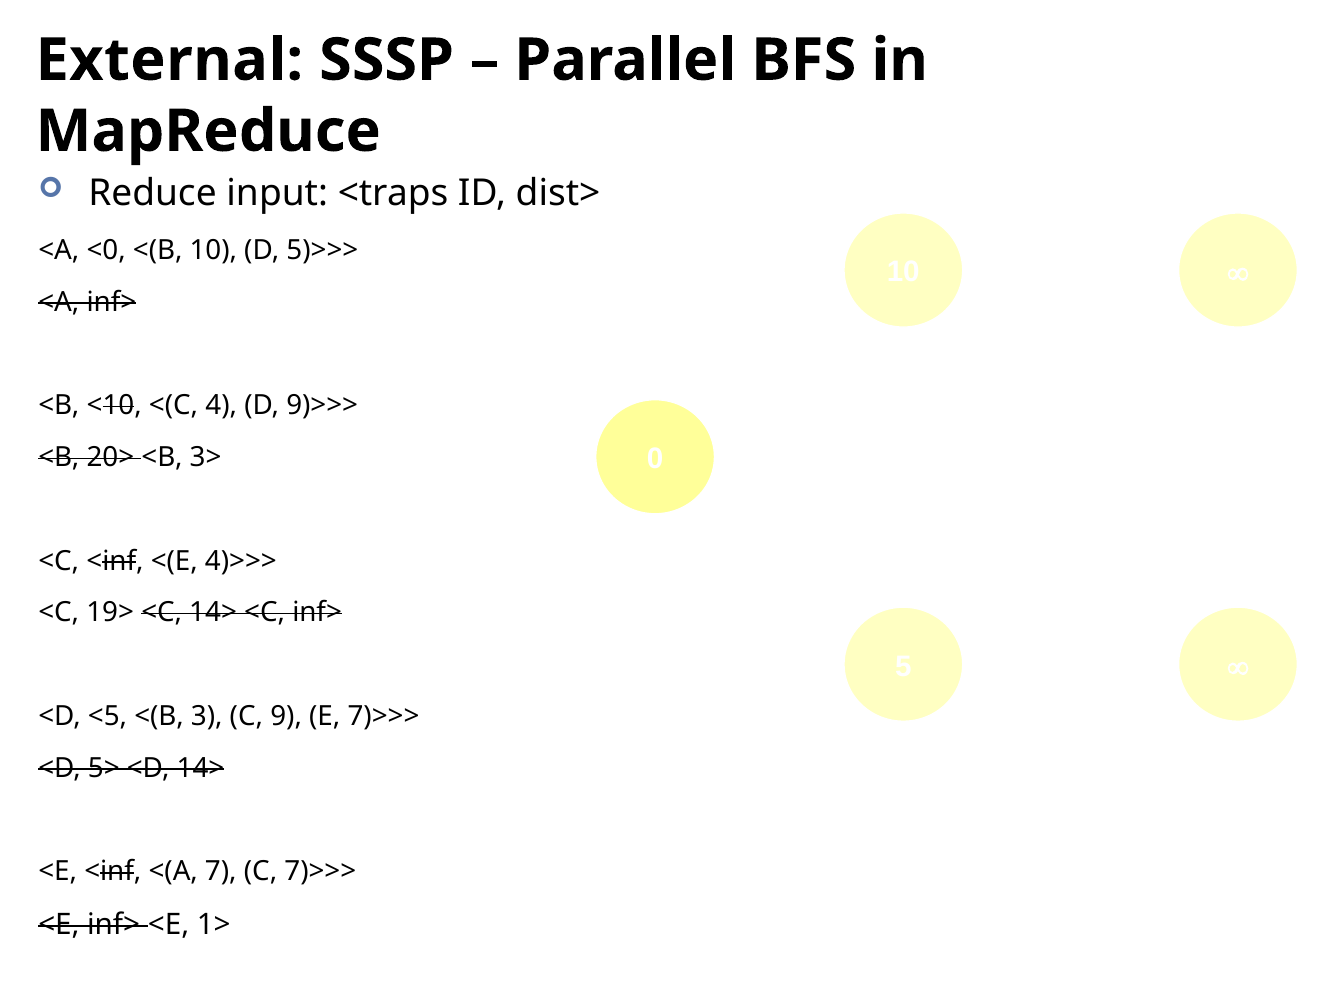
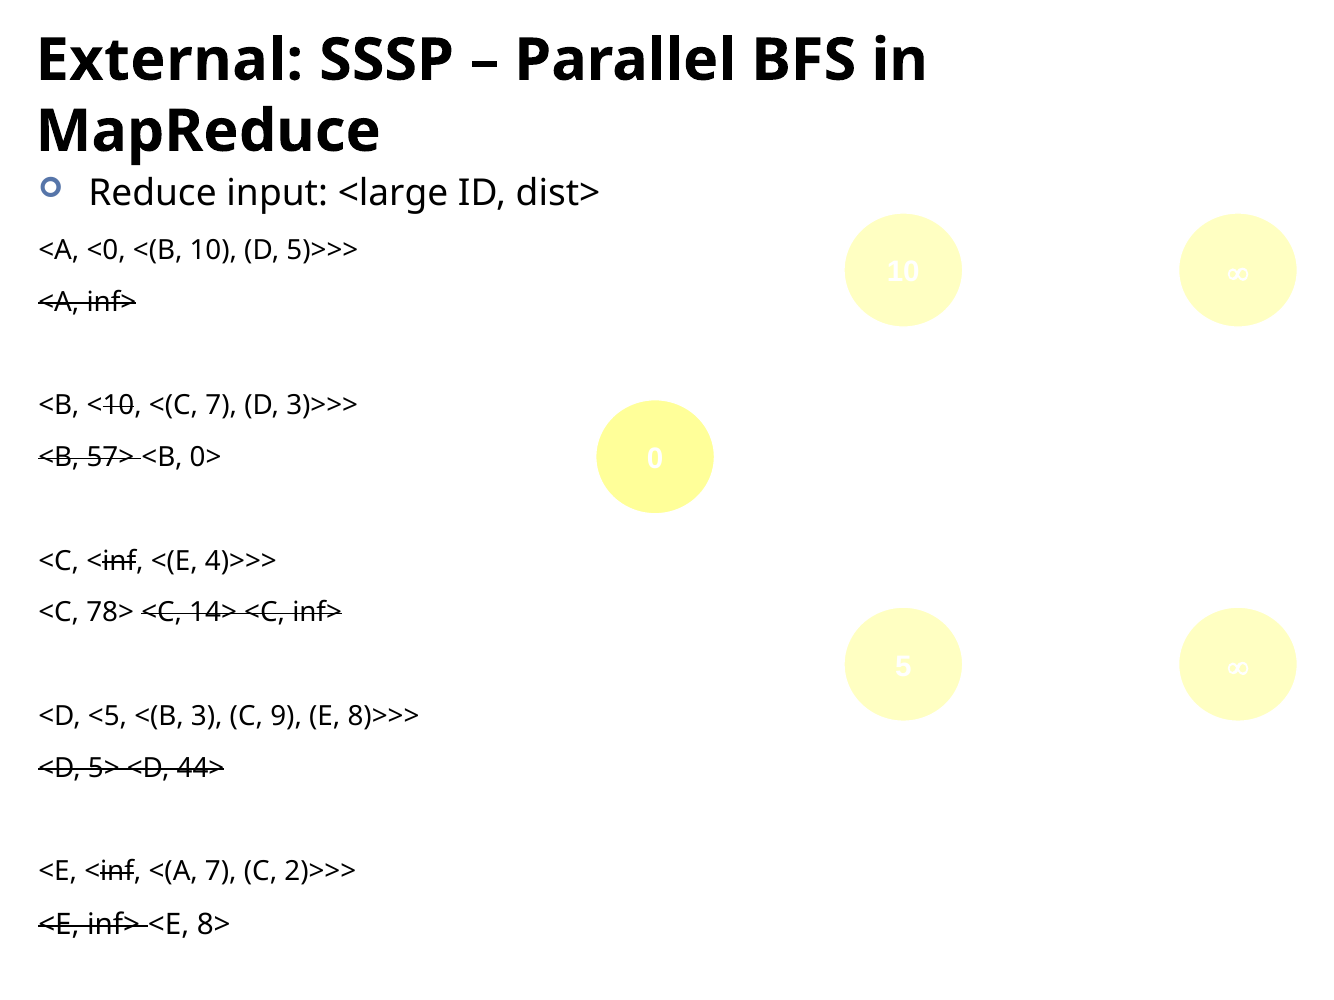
<traps: <traps -> <large
<(C 4: 4 -> 7
9)>>>: 9)>>> -> 3)>>>
20>: 20> -> 57>
3>: 3> -> 0>
19>: 19> -> 78>
E 7)>>>: 7)>>> -> 8)>>>
<D 14>: 14> -> 44>
C 7)>>>: 7)>>> -> 2)>>>
1>: 1> -> 8>
